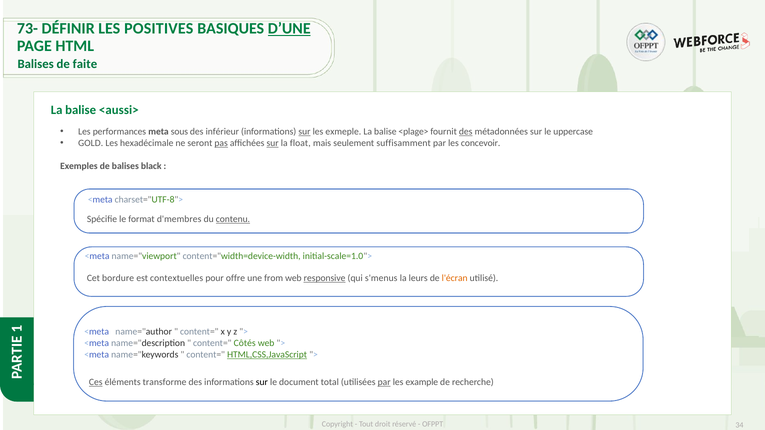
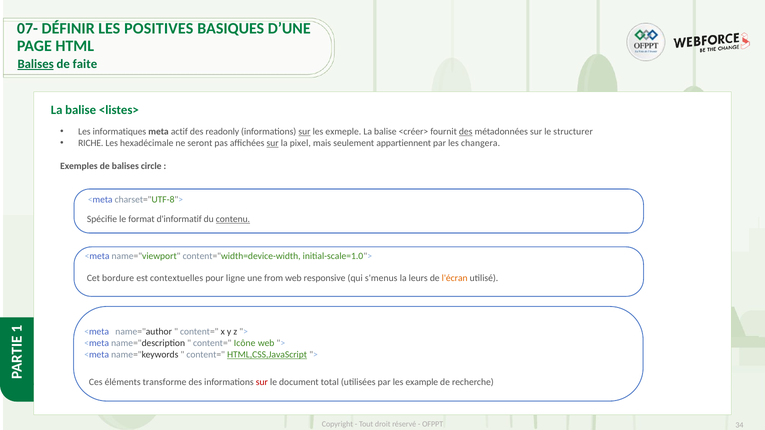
73-: 73- -> 07-
D’UNE underline: present -> none
Balises at (36, 64) underline: none -> present
<aussi>: <aussi> -> <listes>
performances: performances -> informatiques
sous: sous -> actif
inférieur: inférieur -> readonly
<plage>: <plage> -> <créer>
uppercase: uppercase -> structurer
GOLD: GOLD -> RICHE
pas underline: present -> none
float: float -> pixel
suffisamment: suffisamment -> appartiennent
concevoir: concevoir -> changera
black: black -> circle
d'membres: d'membres -> d'informatif
offre: offre -> ligne
responsive underline: present -> none
Côtés: Côtés -> Icône
Ces underline: present -> none
sur at (262, 382) colour: black -> red
par at (384, 382) underline: present -> none
